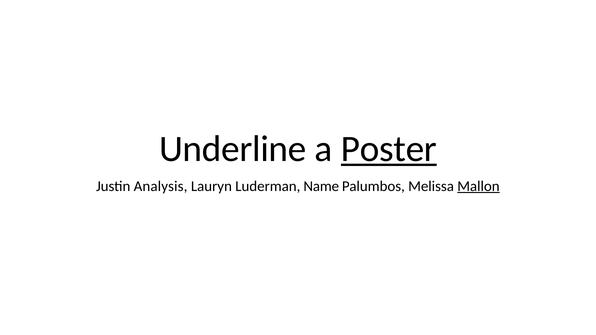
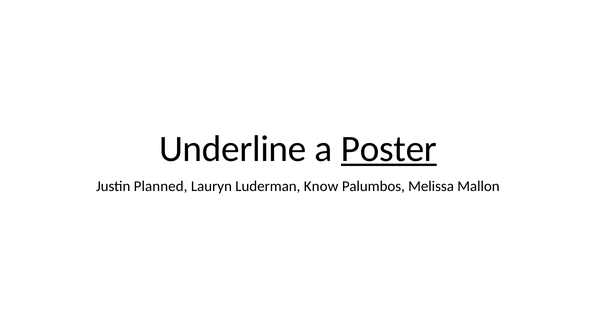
Analysis: Analysis -> Planned
Name: Name -> Know
Mallon underline: present -> none
